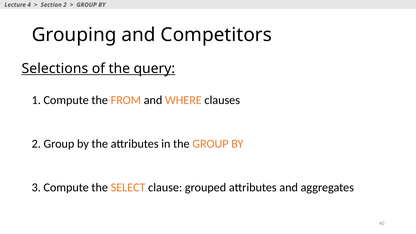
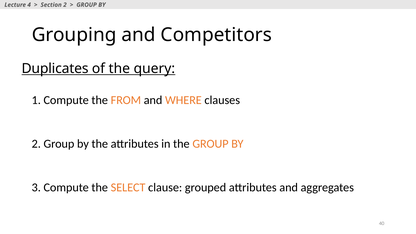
Selections: Selections -> Duplicates
